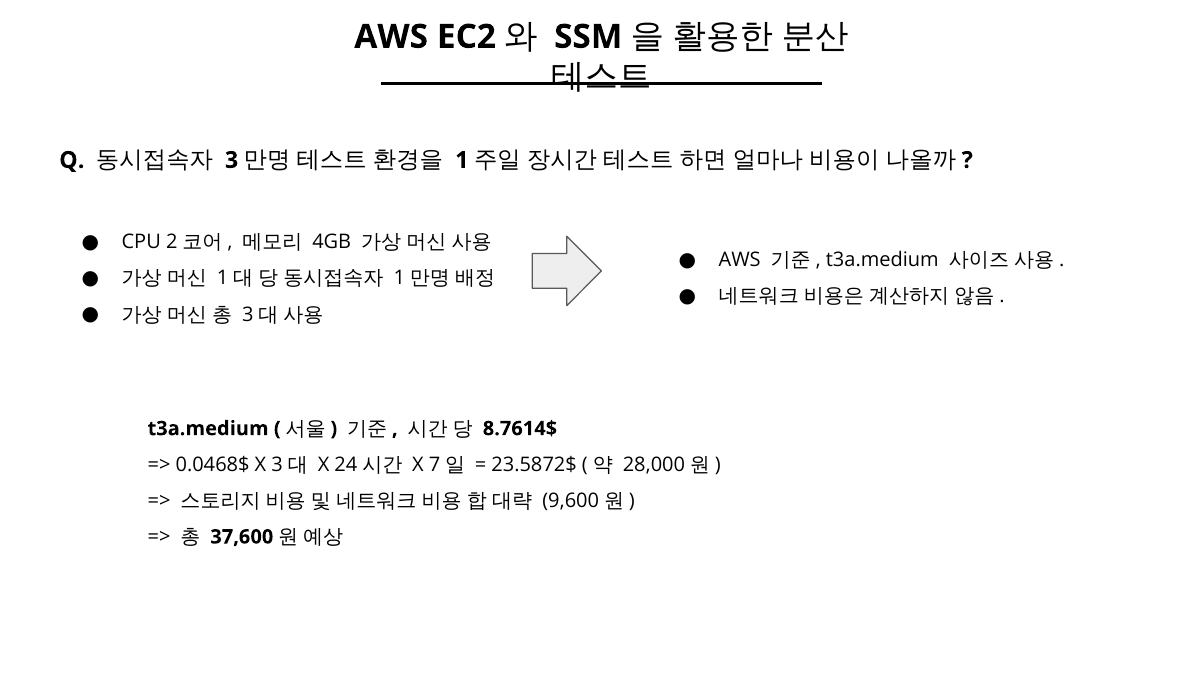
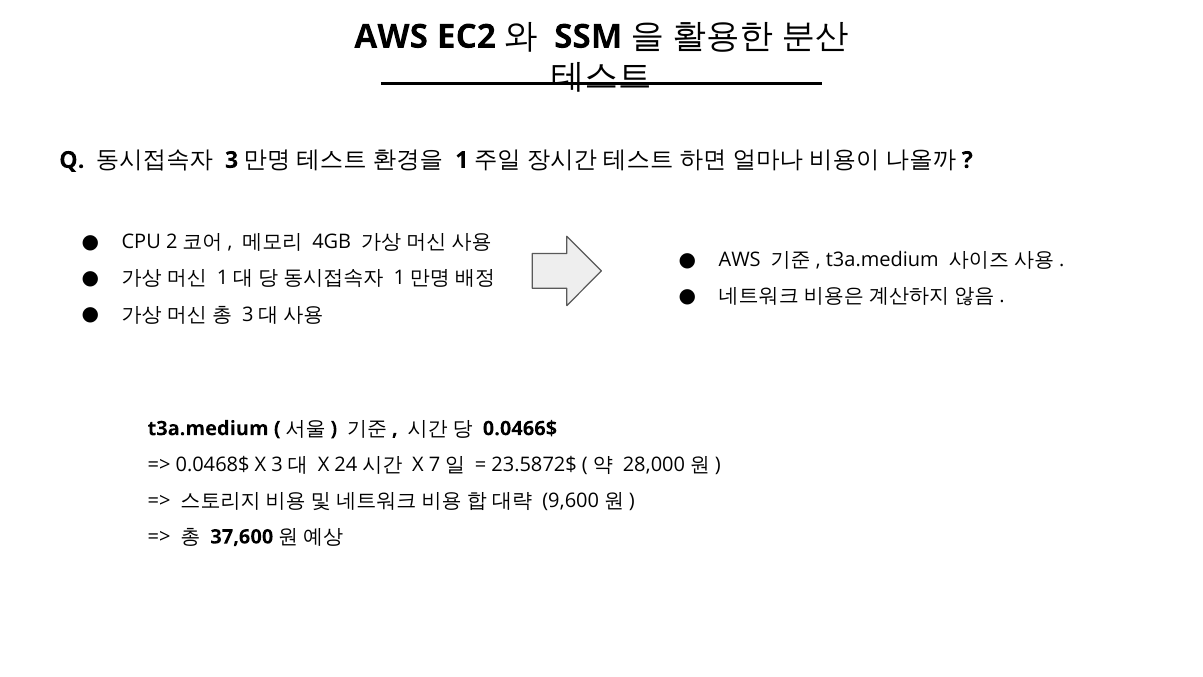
8.7614$: 8.7614$ -> 0.0466$
